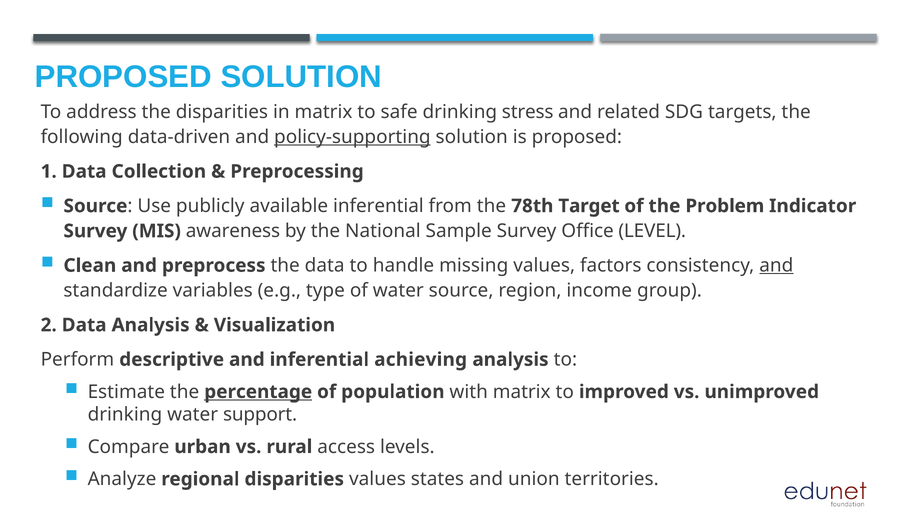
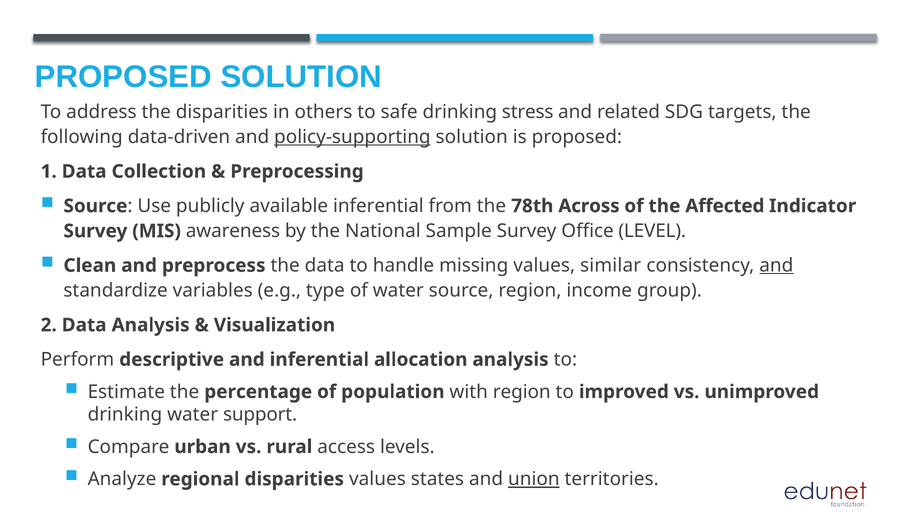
in matrix: matrix -> others
Target: Target -> Across
Problem: Problem -> Affected
factors: factors -> similar
achieving: achieving -> allocation
percentage underline: present -> none
with matrix: matrix -> region
union underline: none -> present
